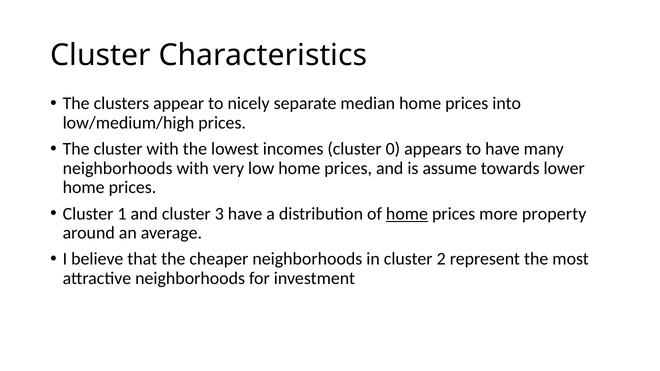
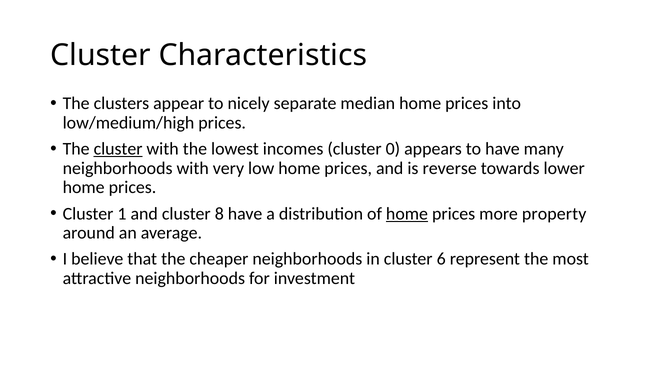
cluster at (118, 149) underline: none -> present
assume: assume -> reverse
3: 3 -> 8
2: 2 -> 6
